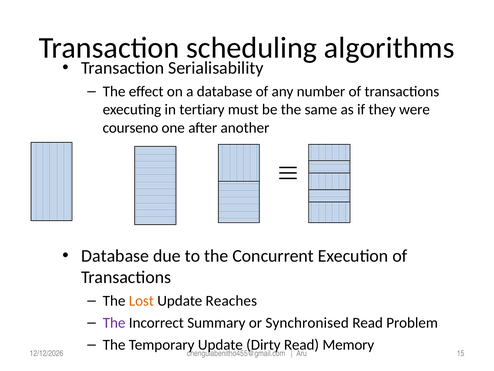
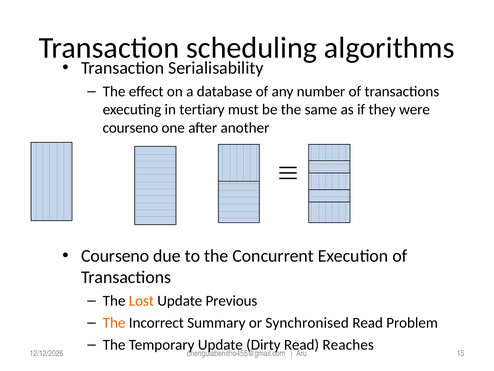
Database at (115, 256): Database -> Courseno
Reaches: Reaches -> Previous
The at (114, 322) colour: purple -> orange
Memory: Memory -> Reaches
